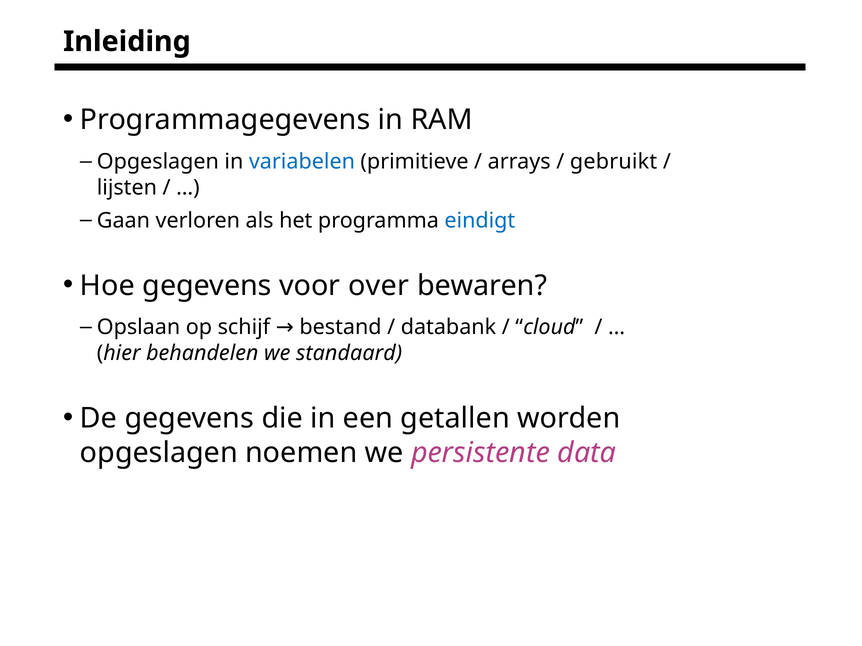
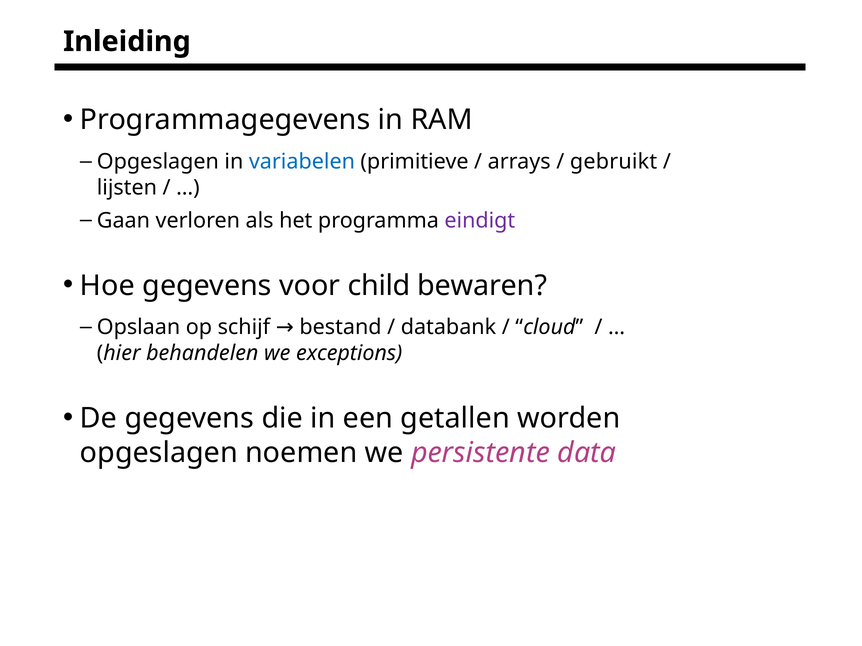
eindigt colour: blue -> purple
over: over -> child
standaard: standaard -> exceptions
